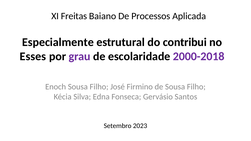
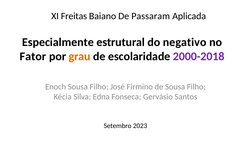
Processos: Processos -> Passaram
contribui: contribui -> negativo
Esses: Esses -> Fator
grau colour: purple -> orange
